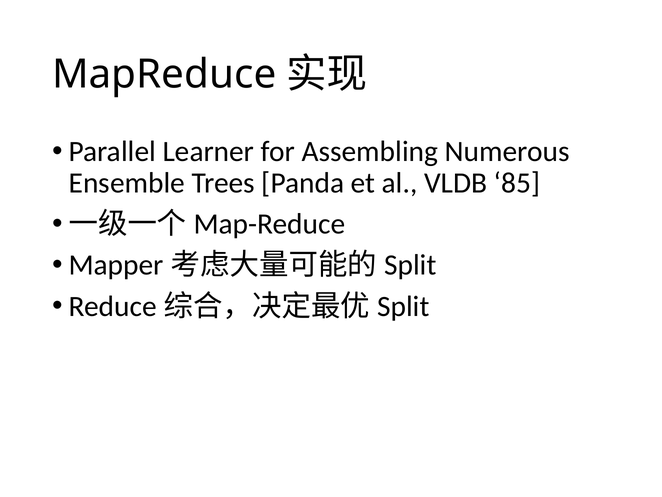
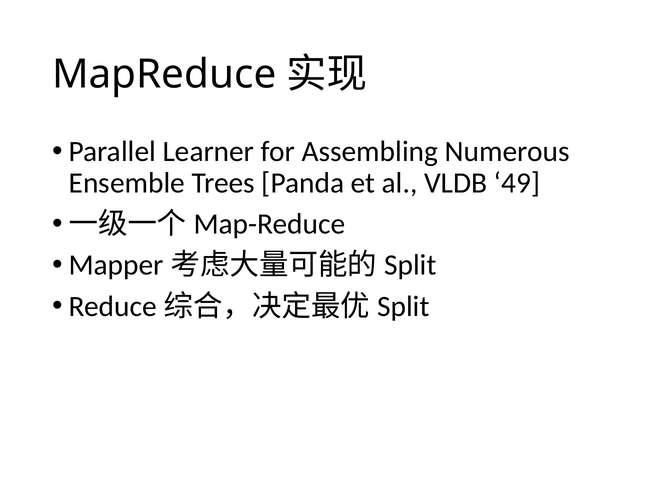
85: 85 -> 49
